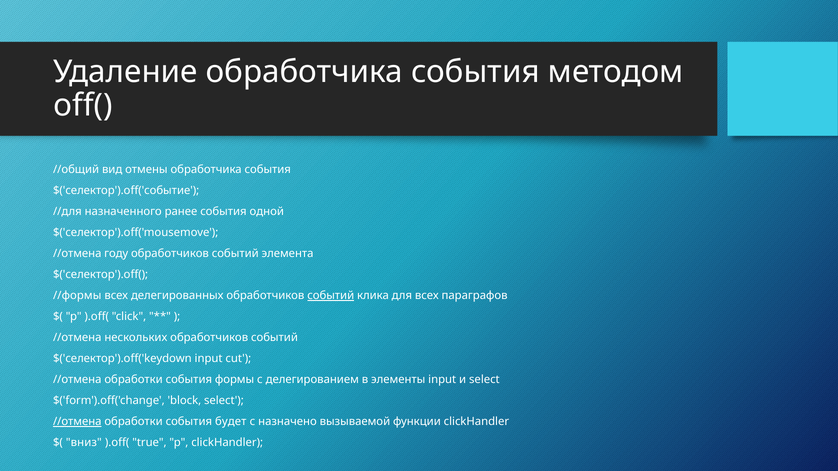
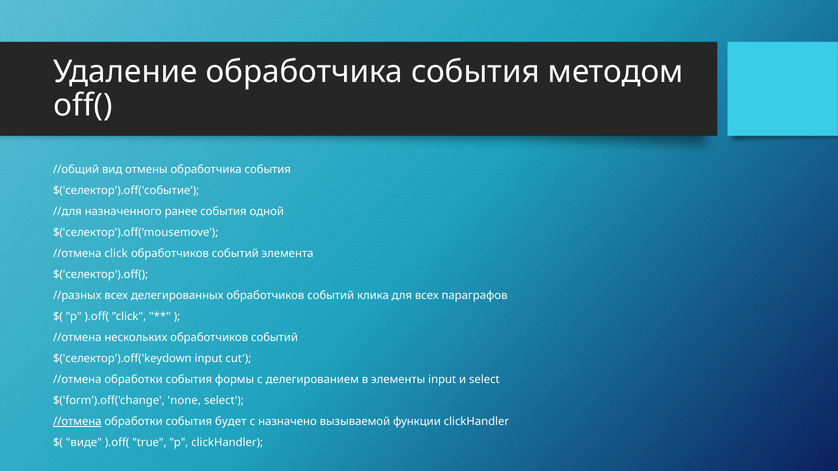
//отмена году: году -> click
//формы: //формы -> //разных
событий at (331, 296) underline: present -> none
block: block -> none
вниз: вниз -> виде
